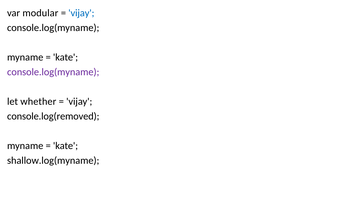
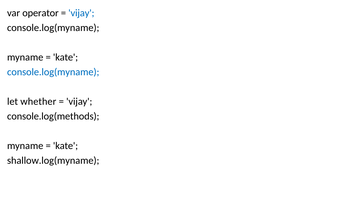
modular: modular -> operator
console.log(myname at (53, 72) colour: purple -> blue
console.log(removed: console.log(removed -> console.log(methods
